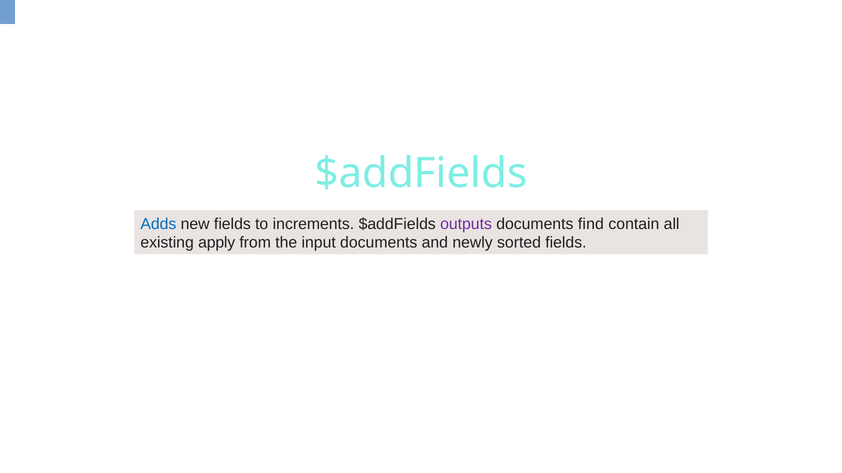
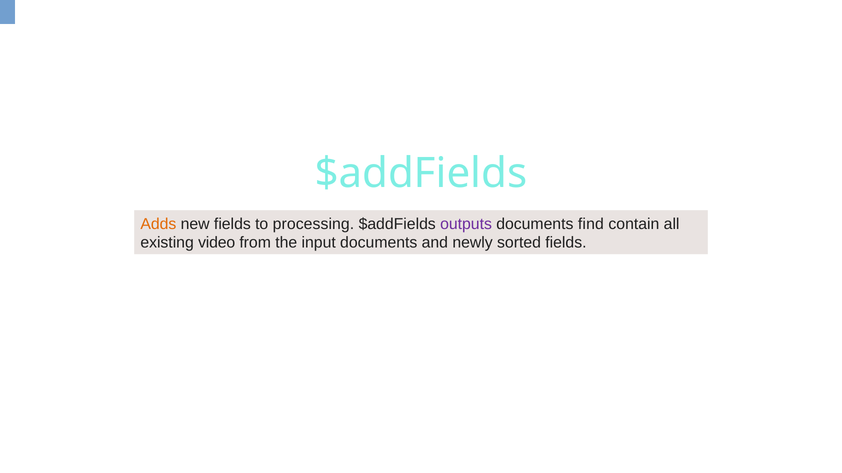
Adds colour: blue -> orange
increments: increments -> processing
apply: apply -> video
